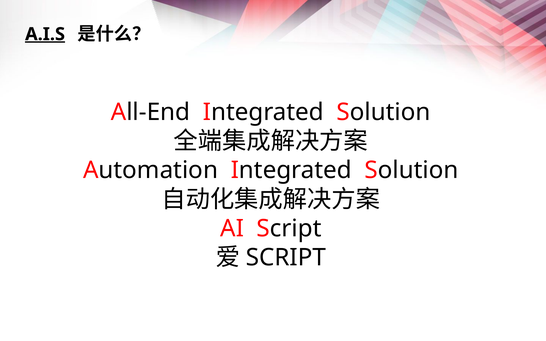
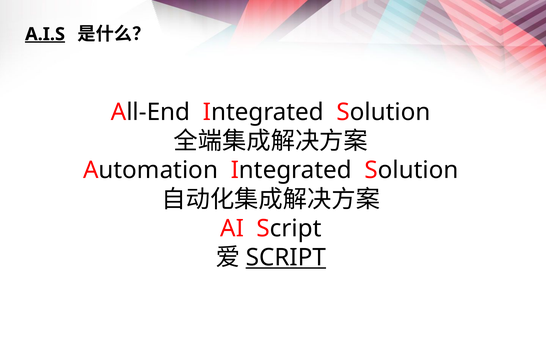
SCRIPT at (286, 258) underline: none -> present
